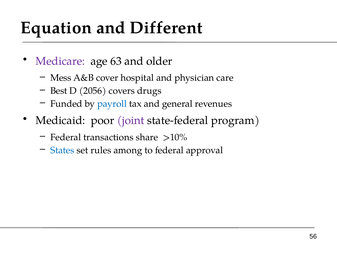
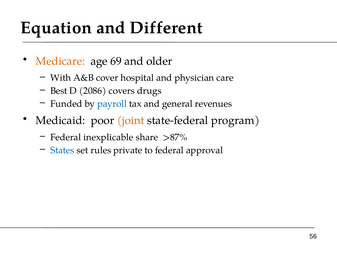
Medicare colour: purple -> orange
63: 63 -> 69
Mess: Mess -> With
2056: 2056 -> 2086
joint colour: purple -> orange
transactions: transactions -> inexplicable
>10%: >10% -> >87%
among: among -> private
